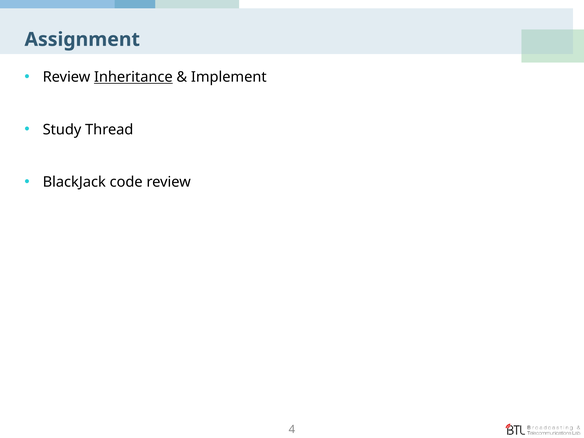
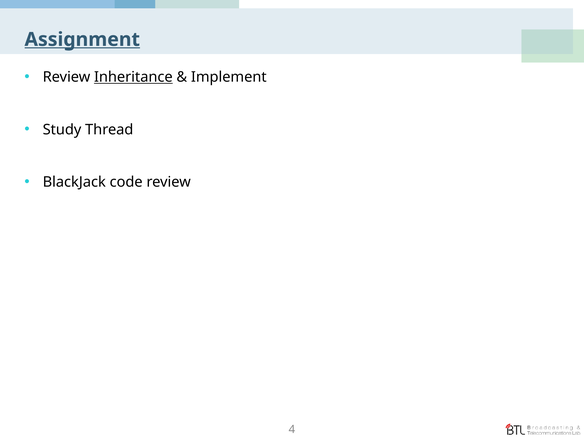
Assignment underline: none -> present
